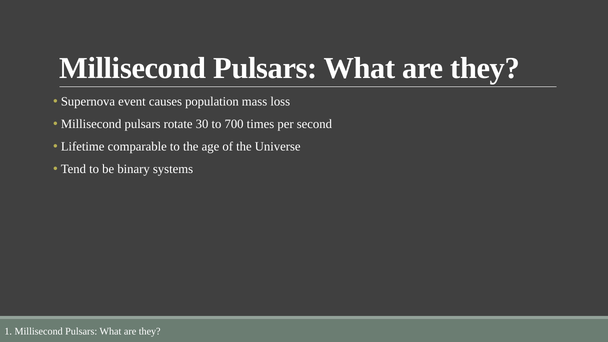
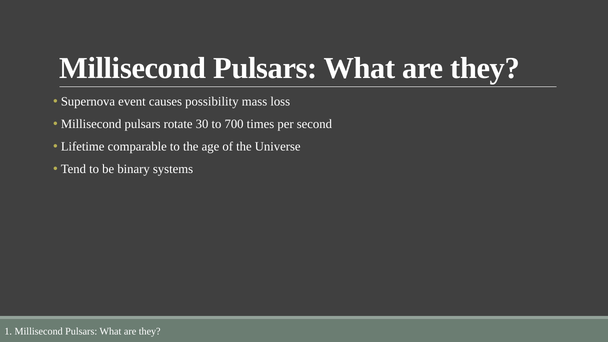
population: population -> possibility
